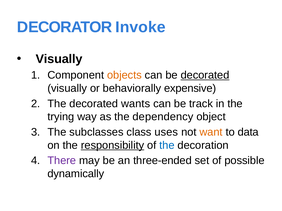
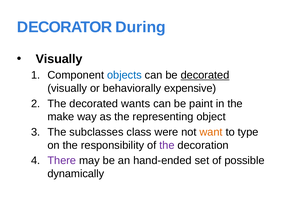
Invoke: Invoke -> During
objects colour: orange -> blue
track: track -> paint
trying: trying -> make
dependency: dependency -> representing
uses: uses -> were
data: data -> type
responsibility underline: present -> none
the at (167, 146) colour: blue -> purple
three-ended: three-ended -> hand-ended
